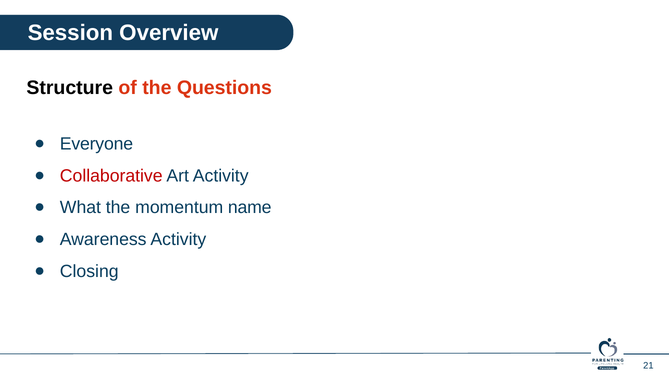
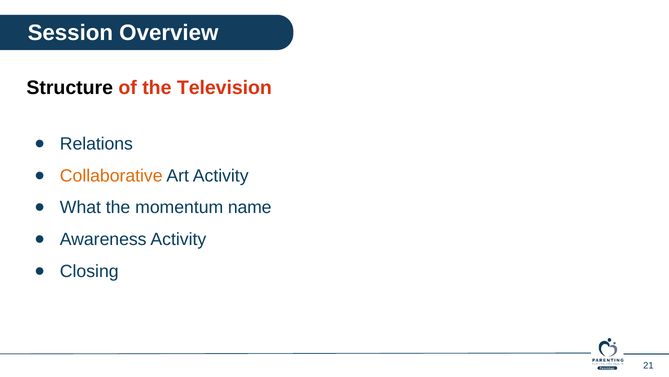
Questions: Questions -> Television
Everyone: Everyone -> Relations
Collaborative colour: red -> orange
